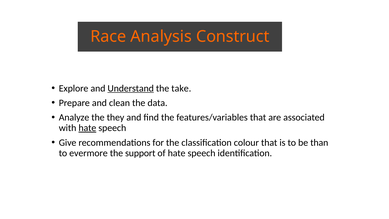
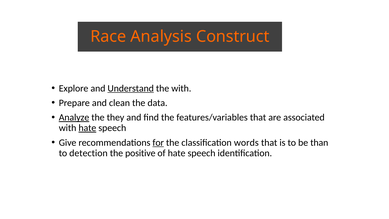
the take: take -> with
Analyze underline: none -> present
for underline: none -> present
colour: colour -> words
evermore: evermore -> detection
support: support -> positive
